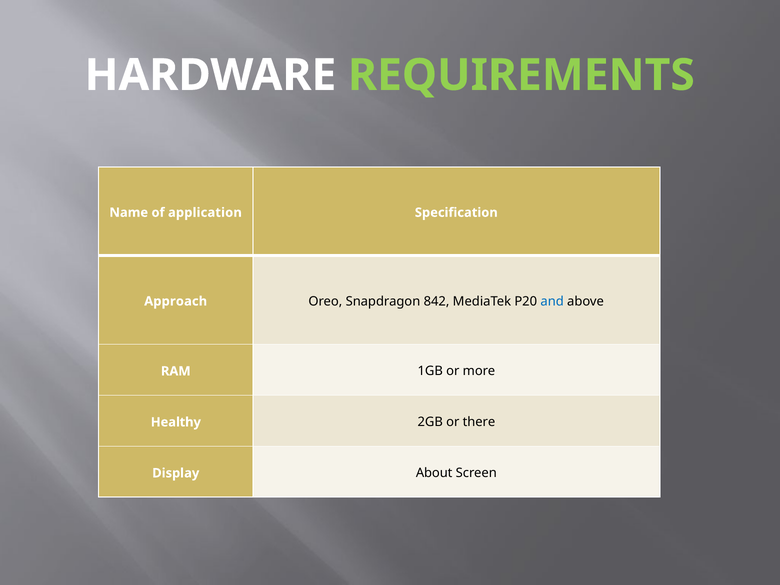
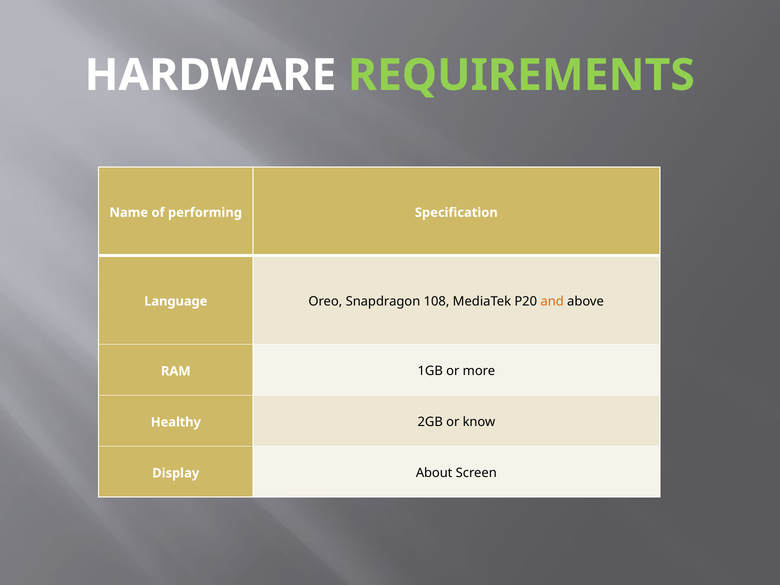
application: application -> performing
Approach: Approach -> Language
842: 842 -> 108
and colour: blue -> orange
there: there -> know
